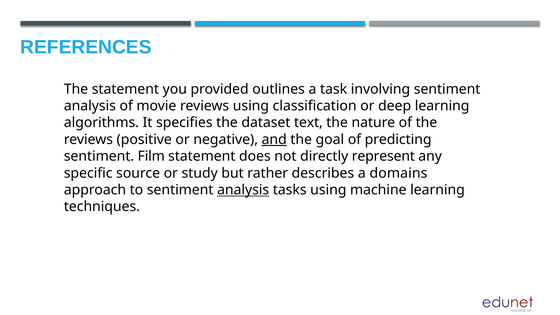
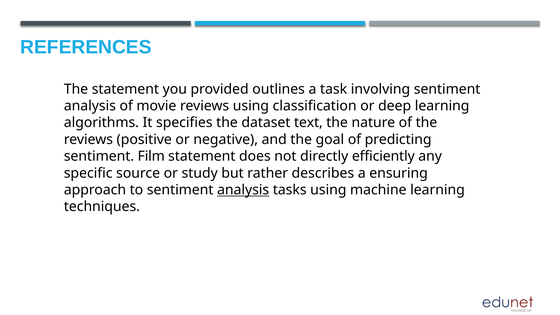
and underline: present -> none
represent: represent -> efficiently
domains: domains -> ensuring
